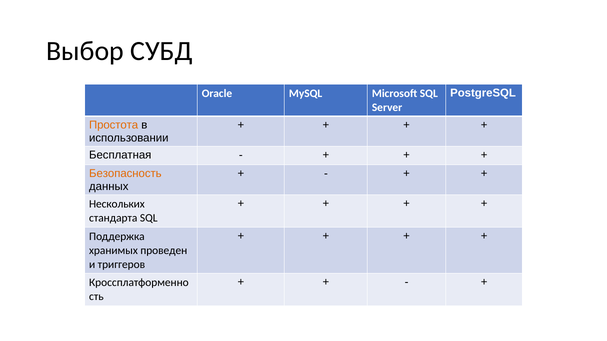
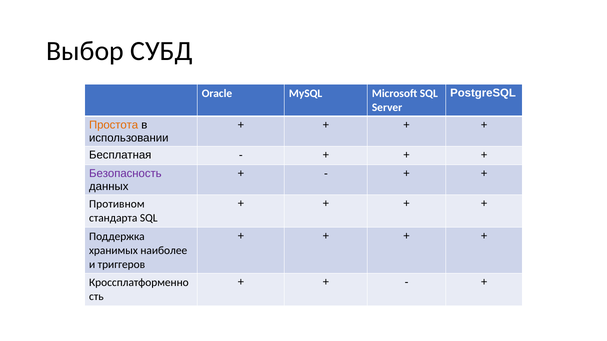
Безопасность colour: orange -> purple
Нескольких: Нескольких -> Противном
проведен: проведен -> наиболее
